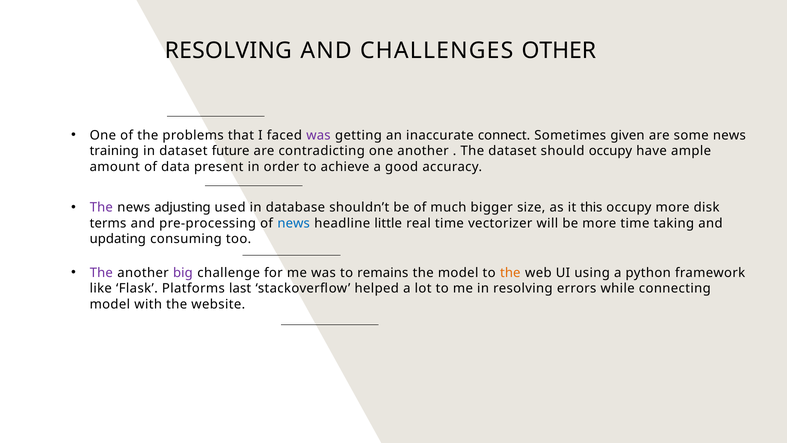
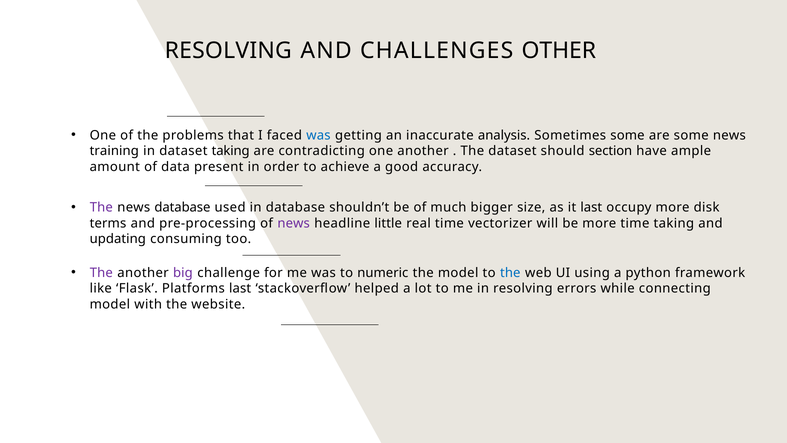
was at (318, 135) colour: purple -> blue
connect: connect -> analysis
Sometimes given: given -> some
dataset future: future -> taking
should occupy: occupy -> section
news adjusting: adjusting -> database
it this: this -> last
news at (294, 223) colour: blue -> purple
remains: remains -> numeric
the at (510, 273) colour: orange -> blue
